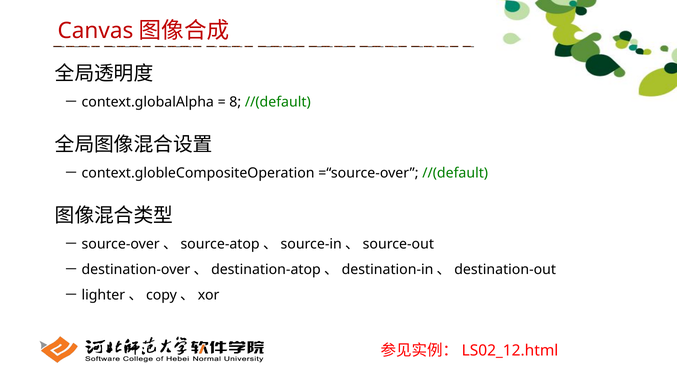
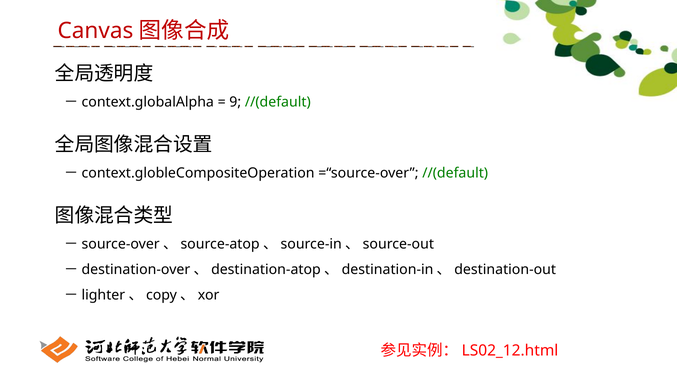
8: 8 -> 9
